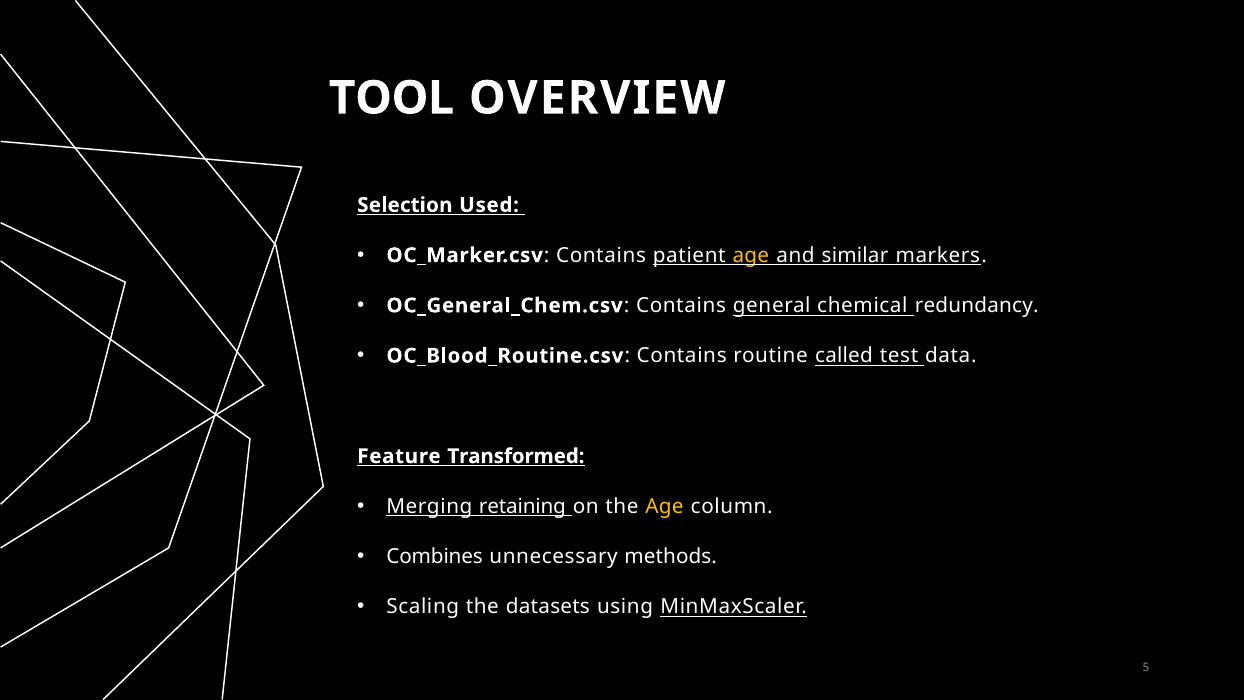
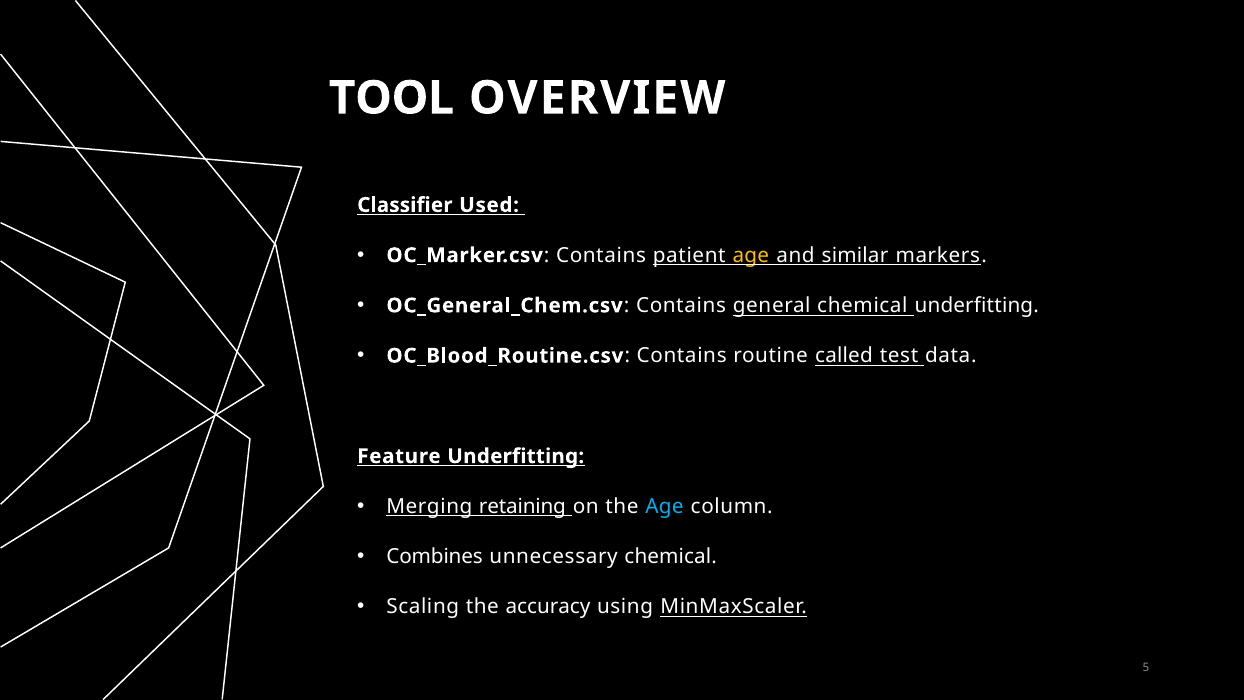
Selection: Selection -> Classifier
chemical redundancy: redundancy -> underfitting
Feature Transformed: Transformed -> Underfitting
Age at (665, 506) colour: yellow -> light blue
unnecessary methods: methods -> chemical
datasets: datasets -> accuracy
